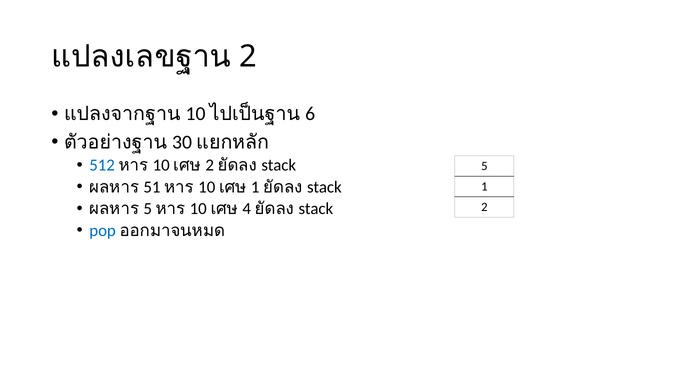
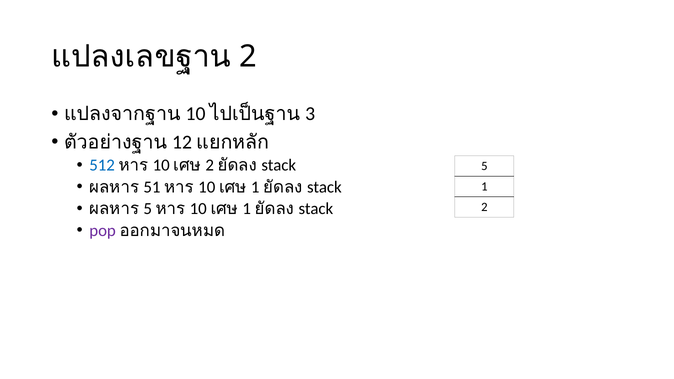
6: 6 -> 3
30: 30 -> 12
4 at (247, 209): 4 -> 1
pop colour: blue -> purple
